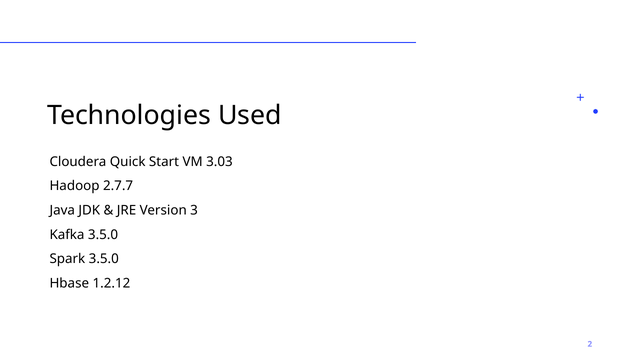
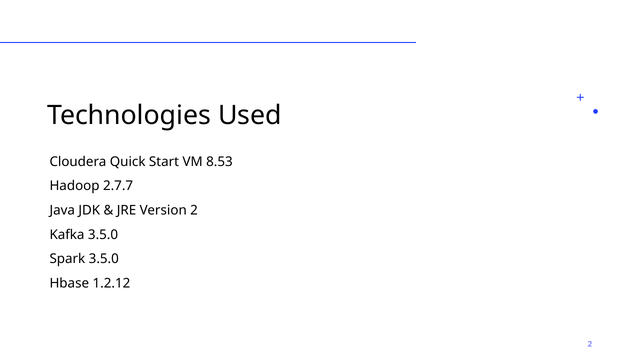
3.03: 3.03 -> 8.53
Version 3: 3 -> 2
